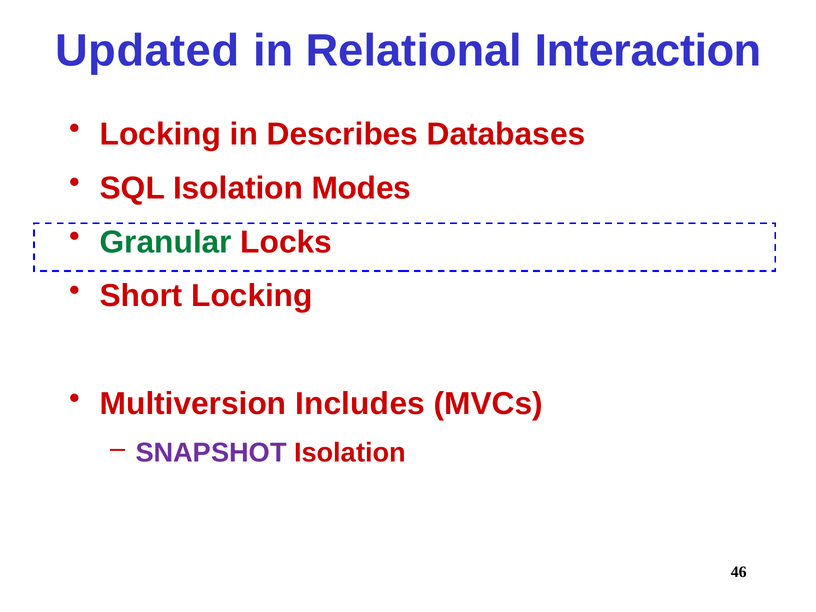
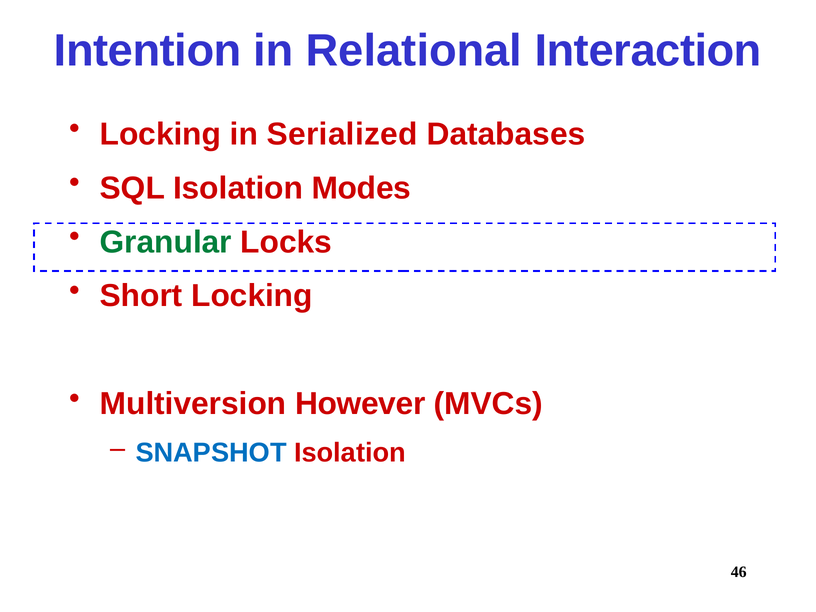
Updated: Updated -> Intention
Describes: Describes -> Serialized
Includes: Includes -> However
SNAPSHOT colour: purple -> blue
